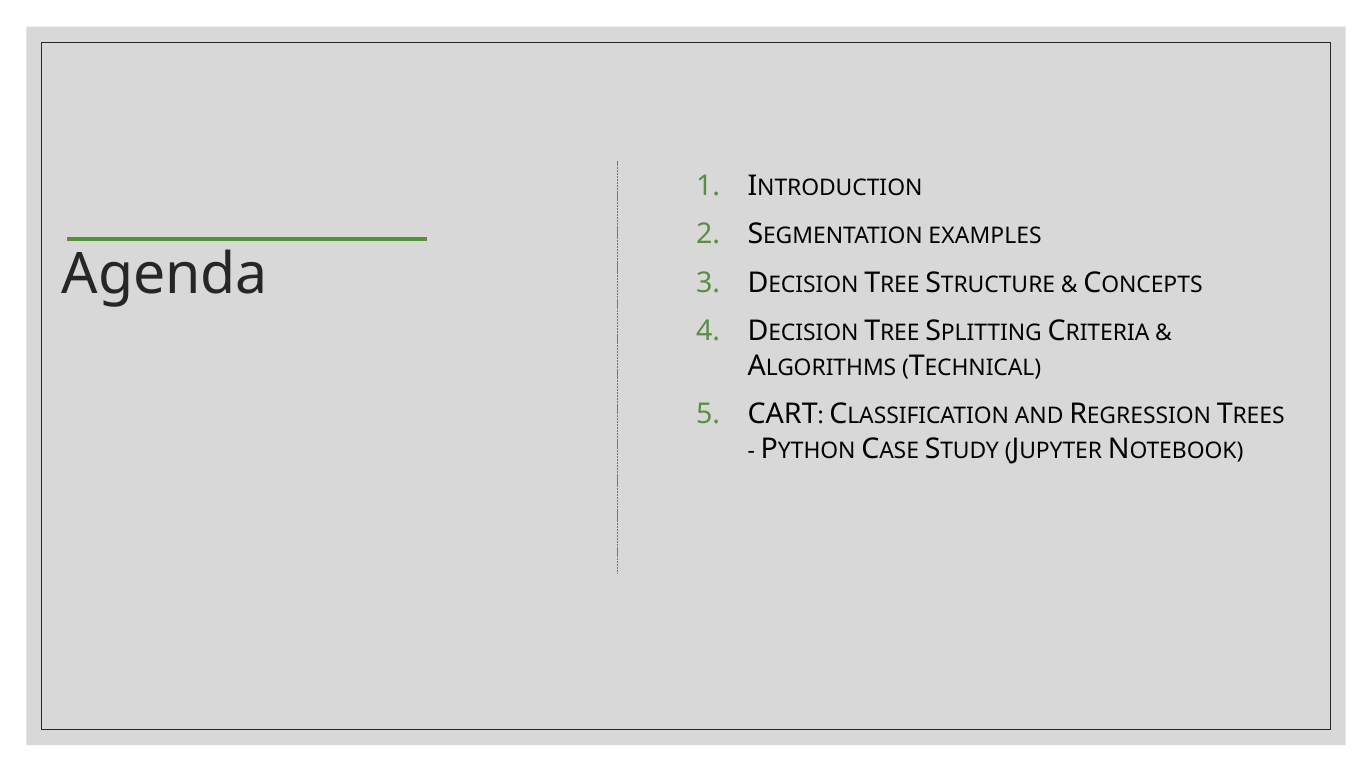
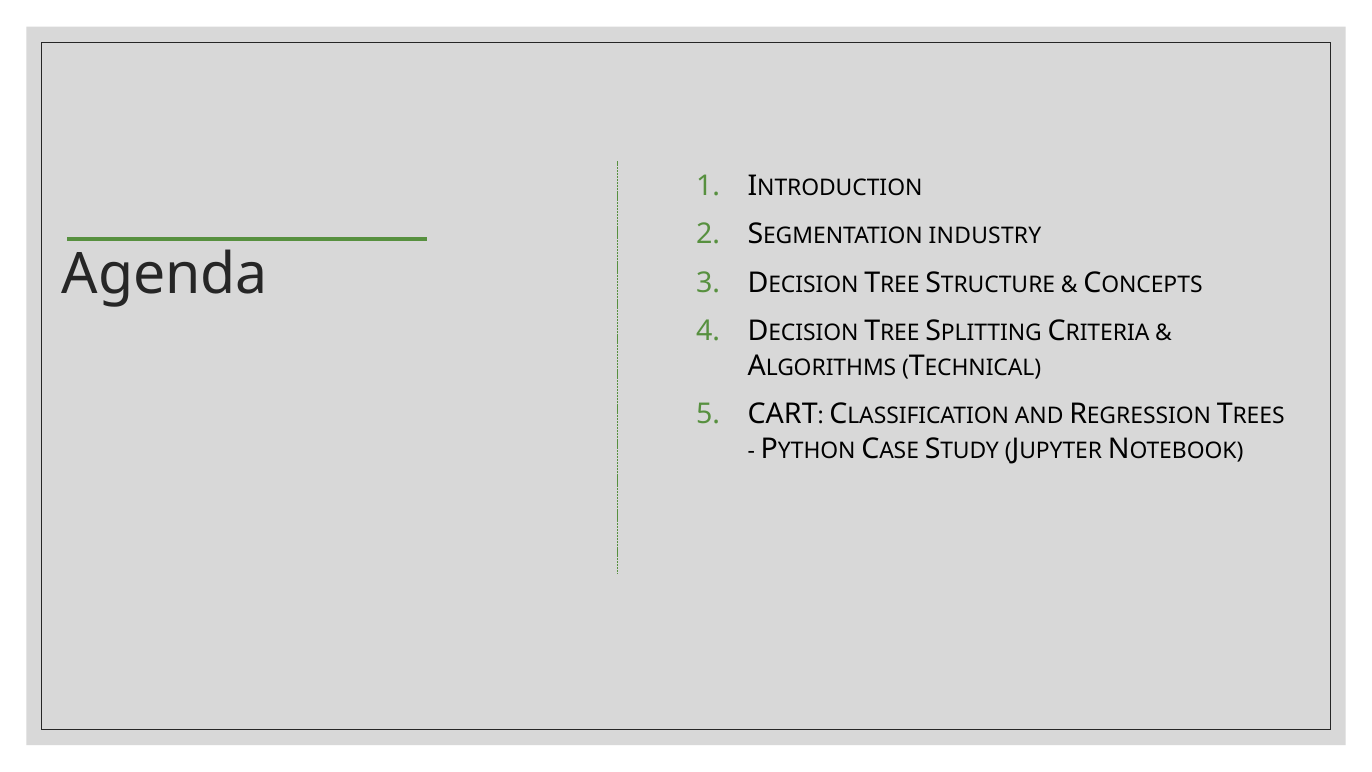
EXAMPLES: EXAMPLES -> INDUSTRY
